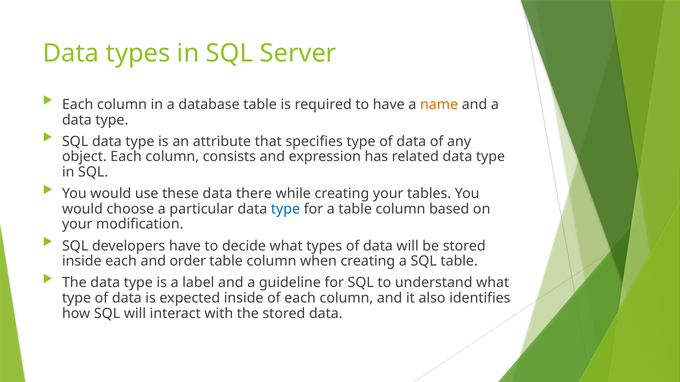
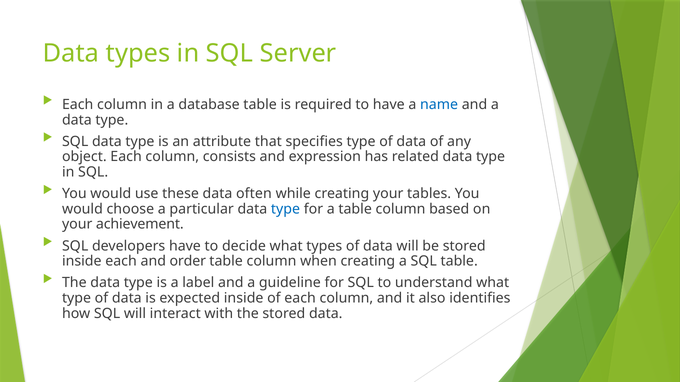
name colour: orange -> blue
there: there -> often
modification: modification -> achievement
